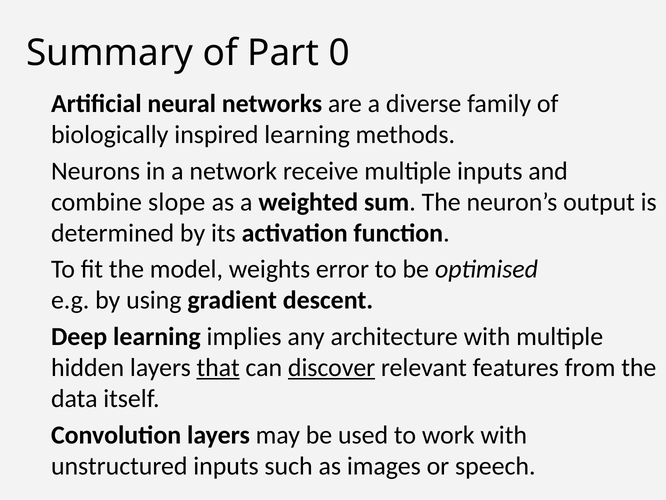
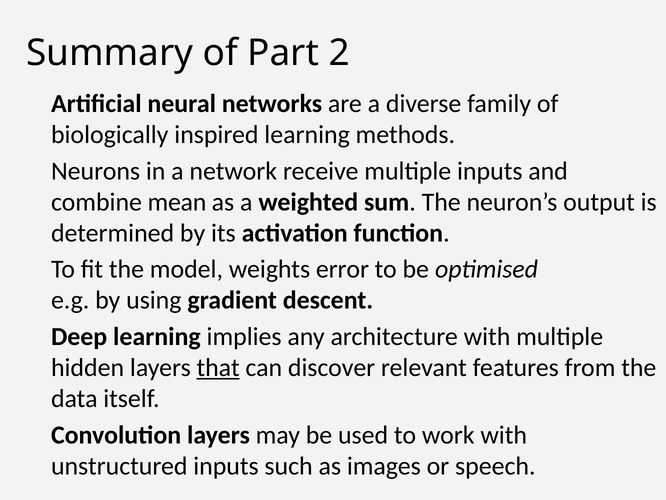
0: 0 -> 2
slope: slope -> mean
discover underline: present -> none
